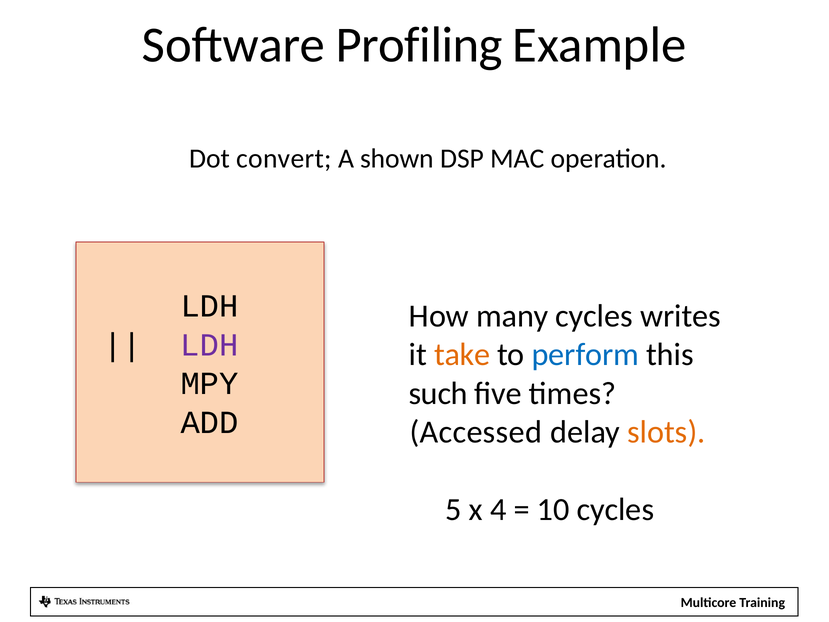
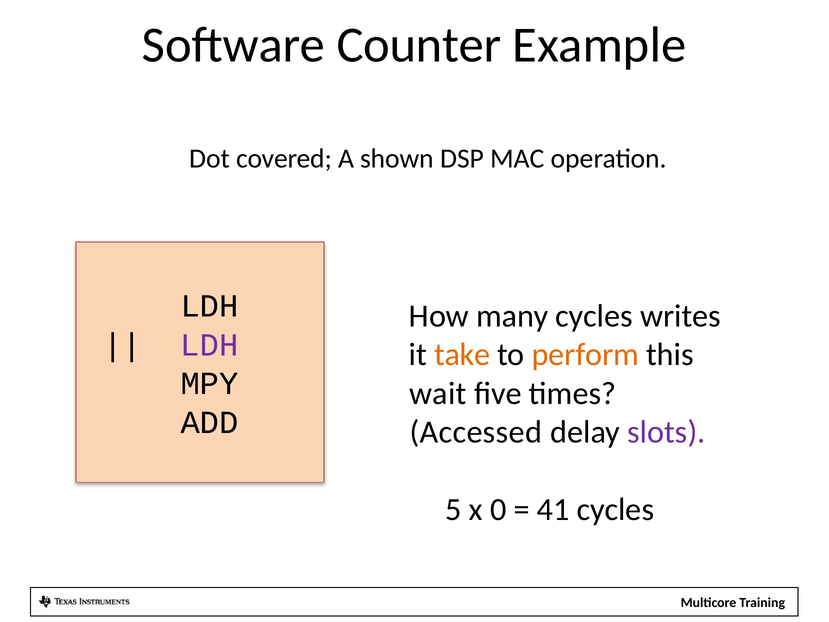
Profiling: Profiling -> Counter
convert: convert -> covered
perform colour: blue -> orange
such: such -> wait
slots colour: orange -> purple
4: 4 -> 0
10: 10 -> 41
